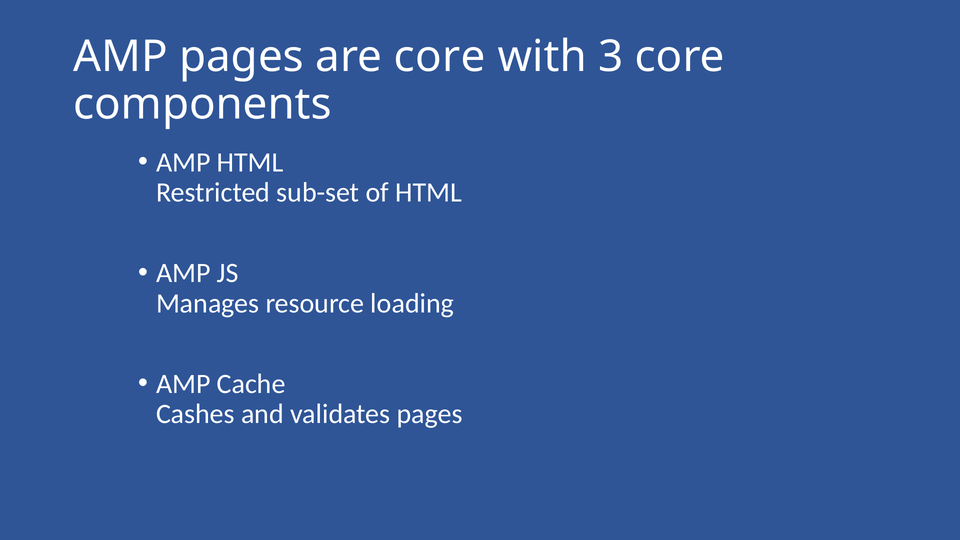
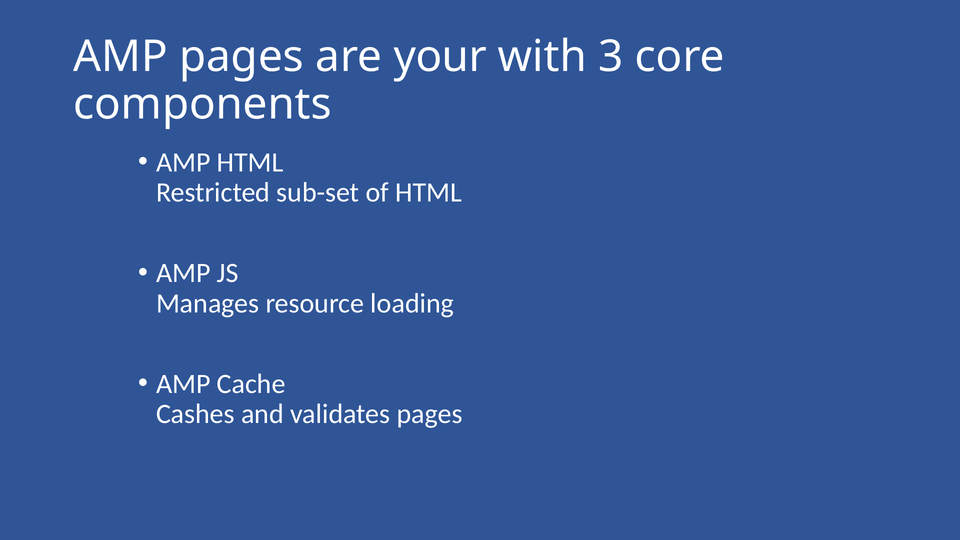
are core: core -> your
